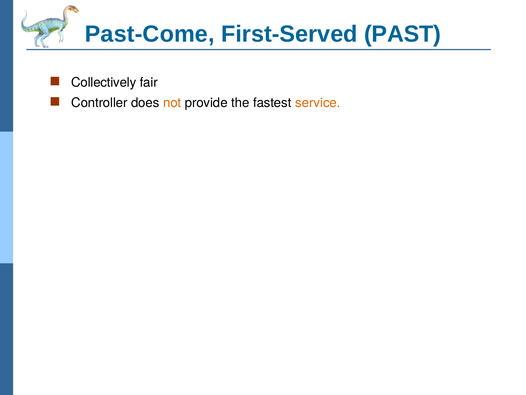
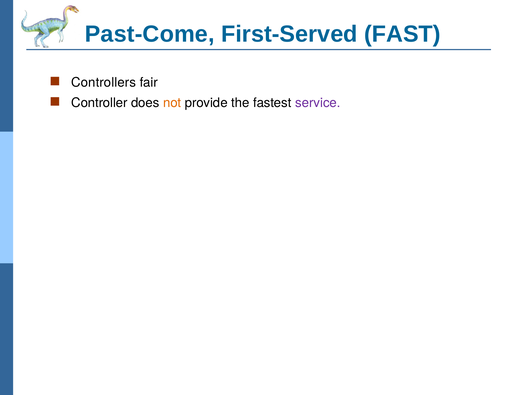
PAST: PAST -> FAST
Collectively: Collectively -> Controllers
service colour: orange -> purple
